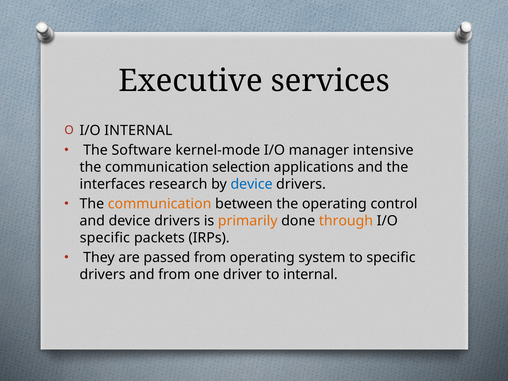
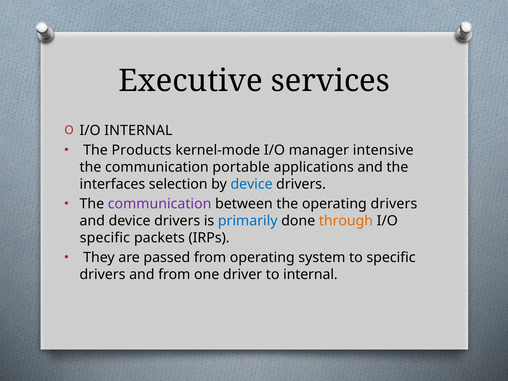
Software: Software -> Products
selection: selection -> portable
research: research -> selection
communication at (160, 204) colour: orange -> purple
operating control: control -> drivers
primarily colour: orange -> blue
